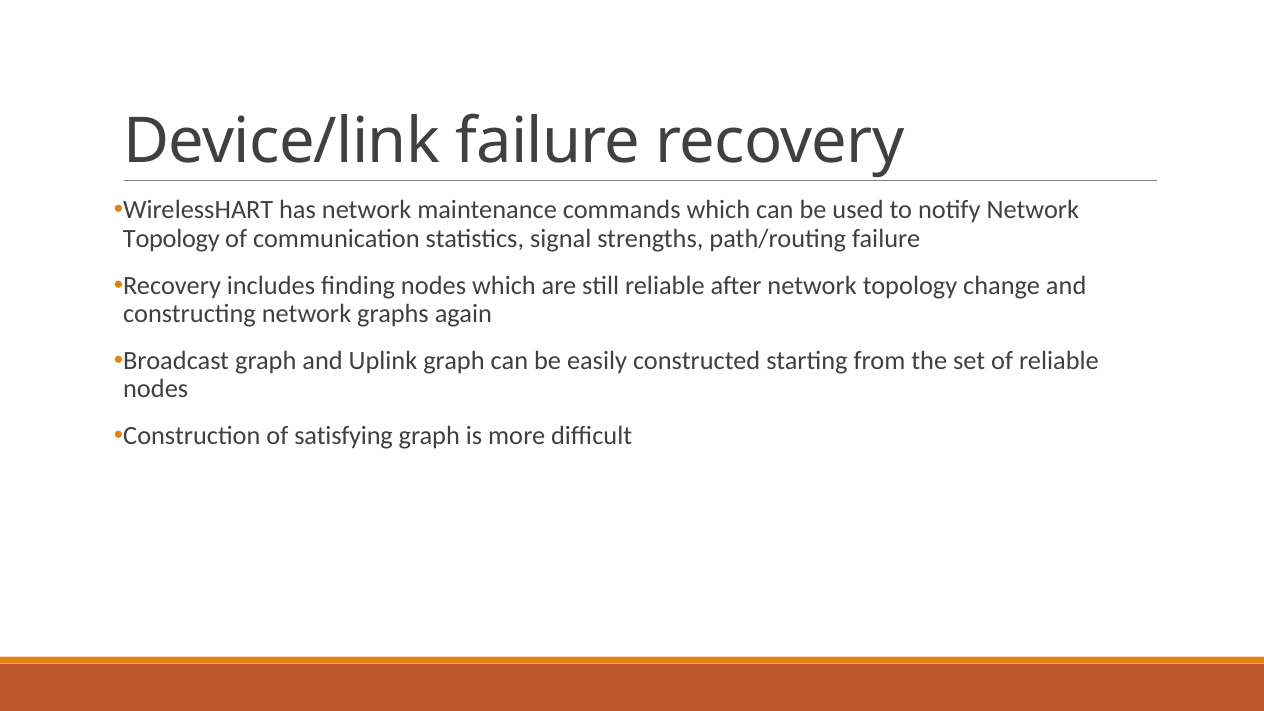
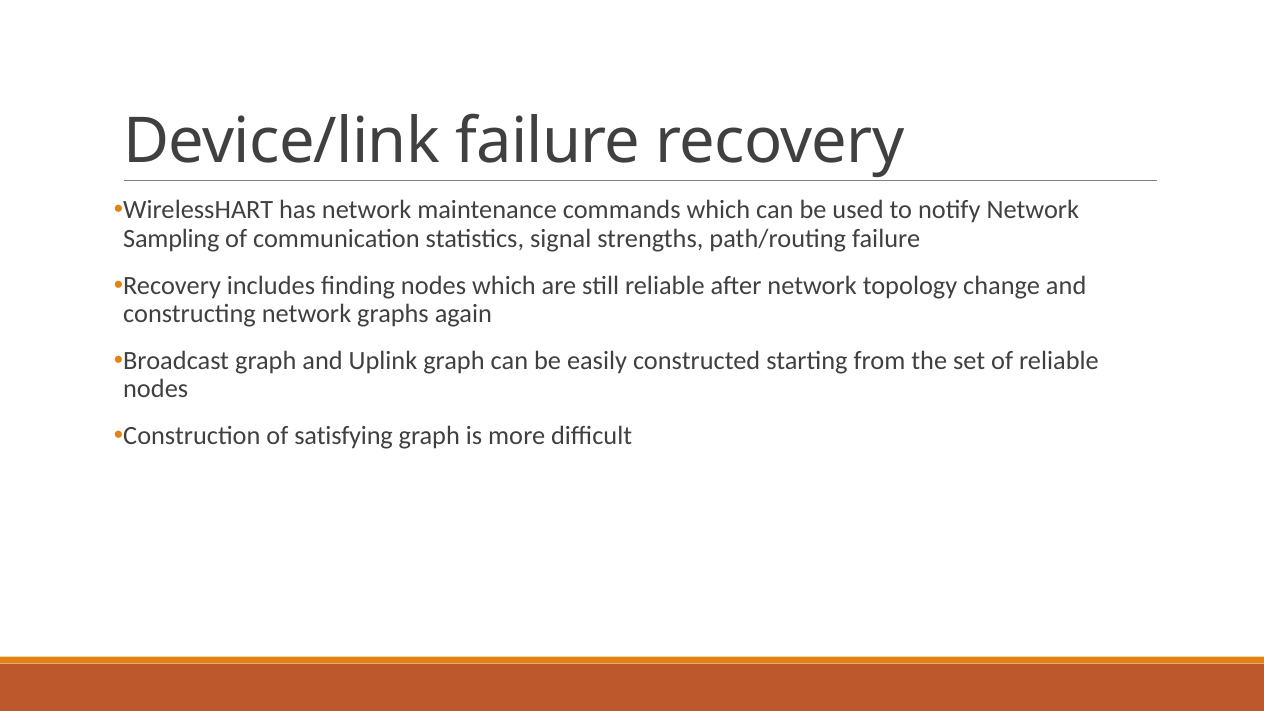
Topology at (171, 239): Topology -> Sampling
